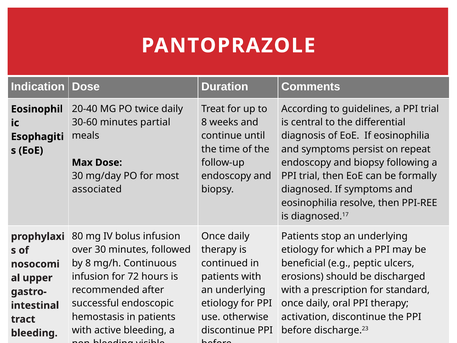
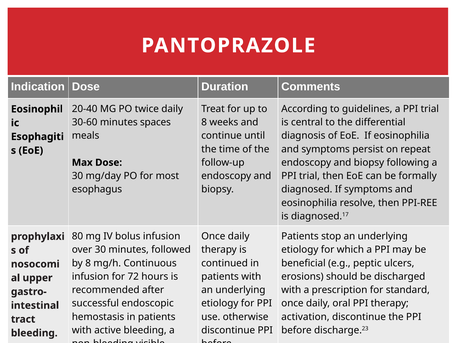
partial: partial -> spaces
associated: associated -> esophagus
